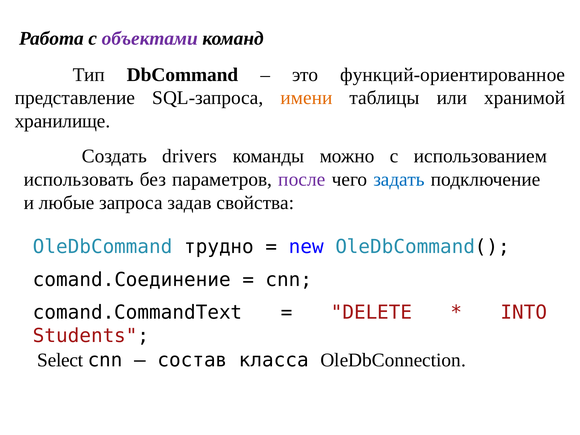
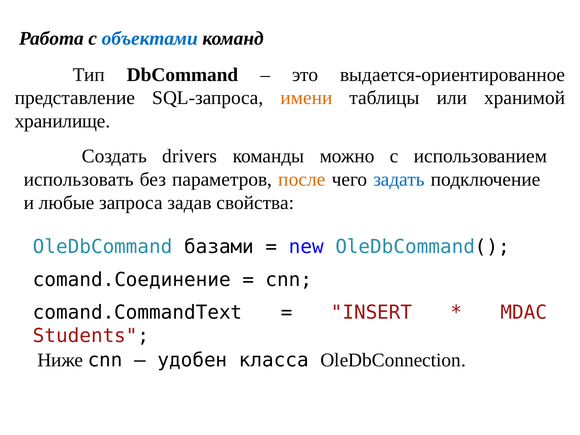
объектами colour: purple -> blue
функций-ориентированное: функций-ориентированное -> выдается-ориентированное
после colour: purple -> orange
трудно: трудно -> базами
DELETE: DELETE -> INSERT
INTO: INTO -> MDAC
Select: Select -> Ниже
состав: состав -> удобен
